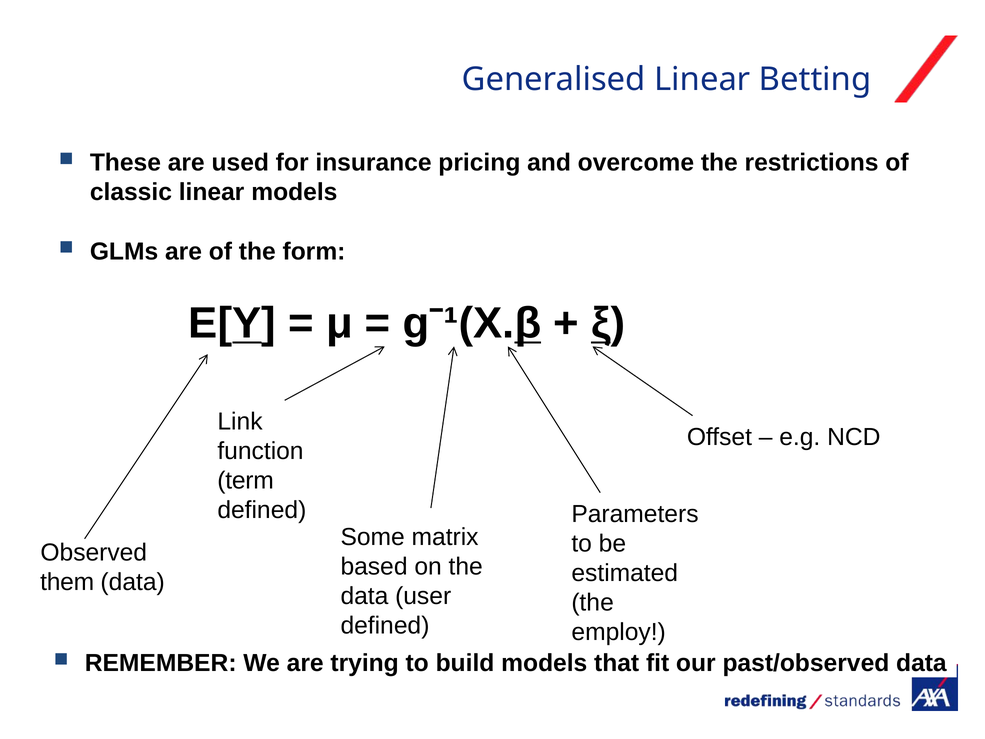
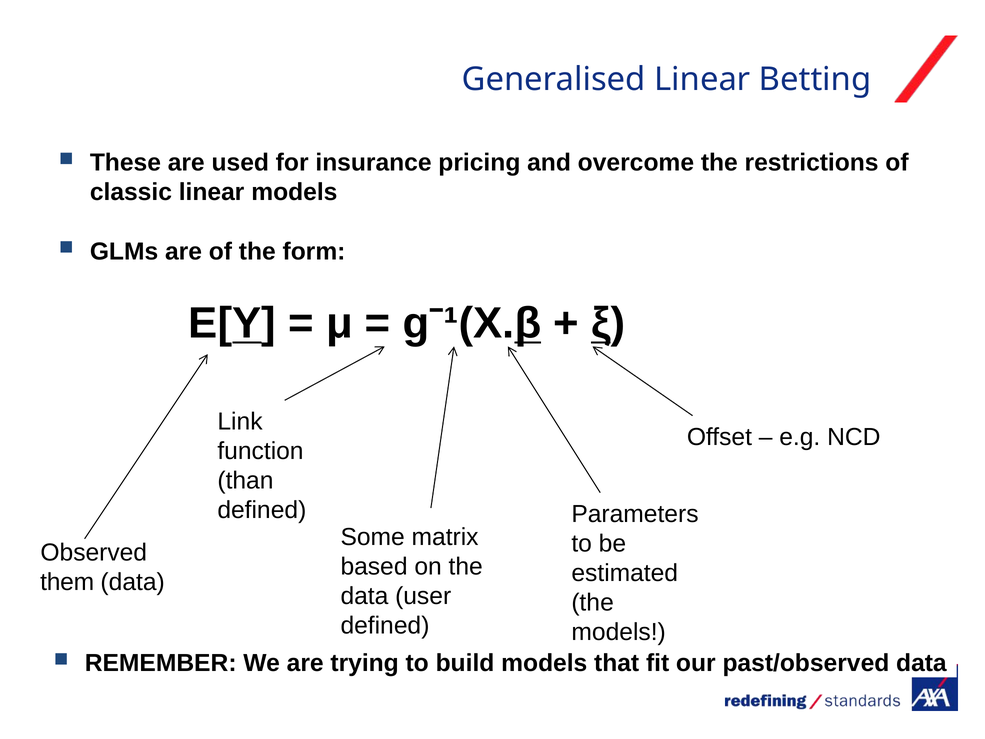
term: term -> than
employ at (619, 632): employ -> models
